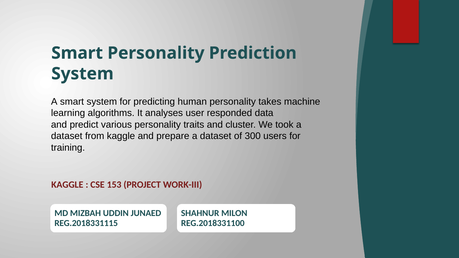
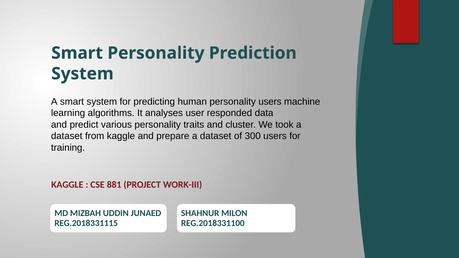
personality takes: takes -> users
153: 153 -> 881
